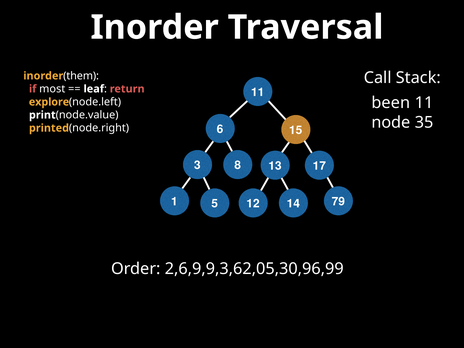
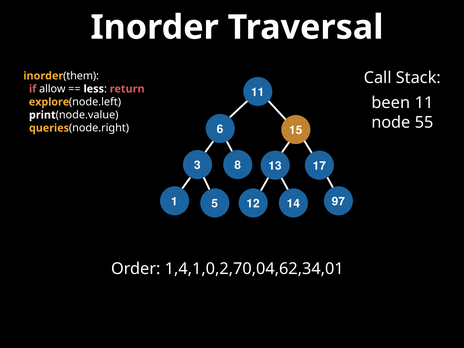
most: most -> allow
leaf: leaf -> less
35: 35 -> 55
printed: printed -> queries
79: 79 -> 97
2,6,9,9,3,62,05,30,96,99: 2,6,9,9,3,62,05,30,96,99 -> 1,4,1,0,2,70,04,62,34,01
